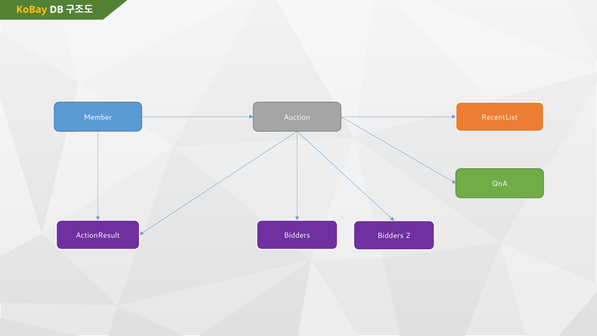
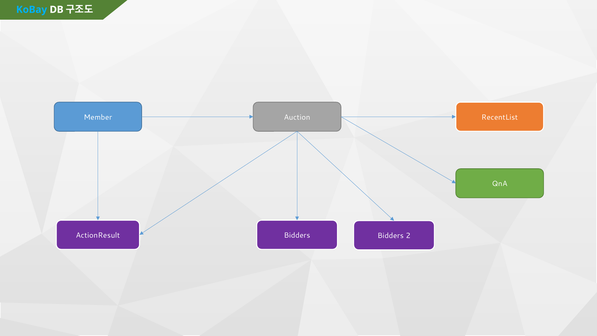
KoBay colour: yellow -> light blue
